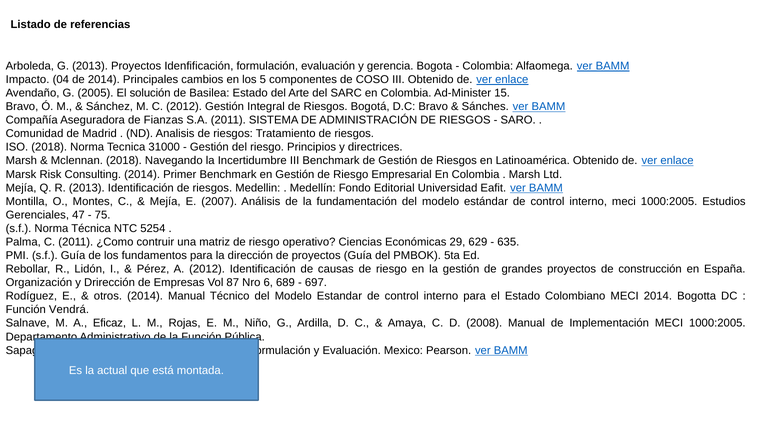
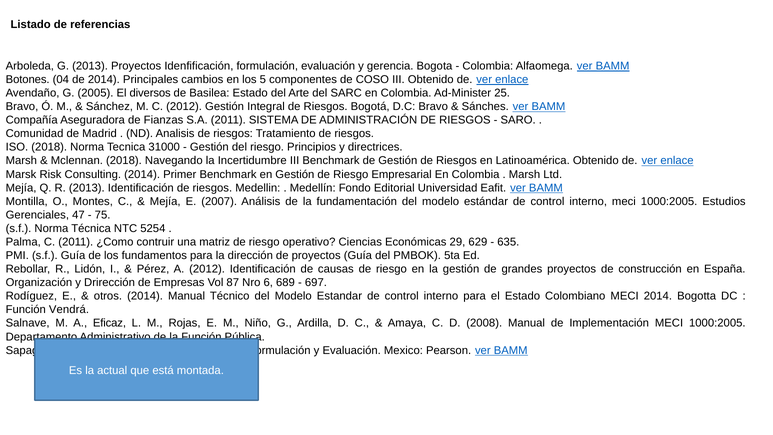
Impacto: Impacto -> Botones
solución: solución -> diversos
15: 15 -> 25
